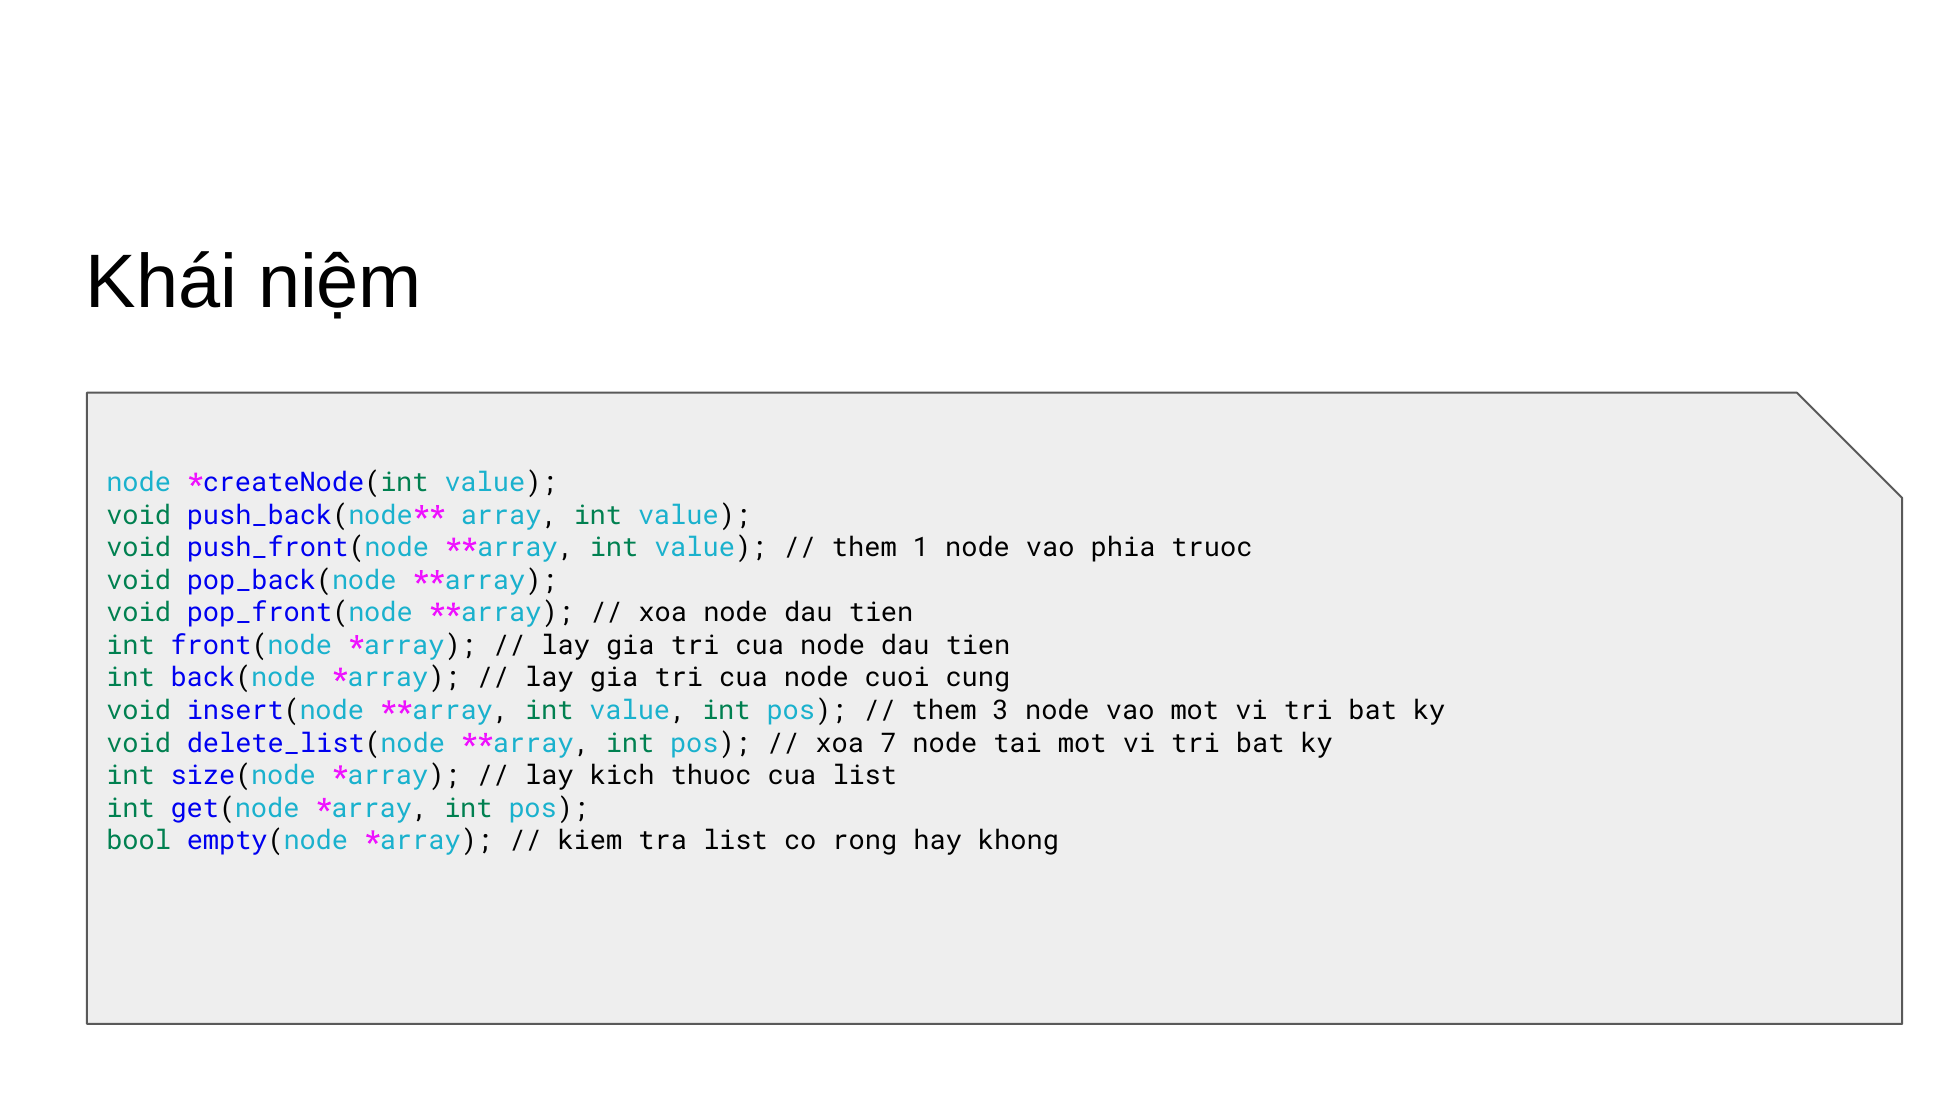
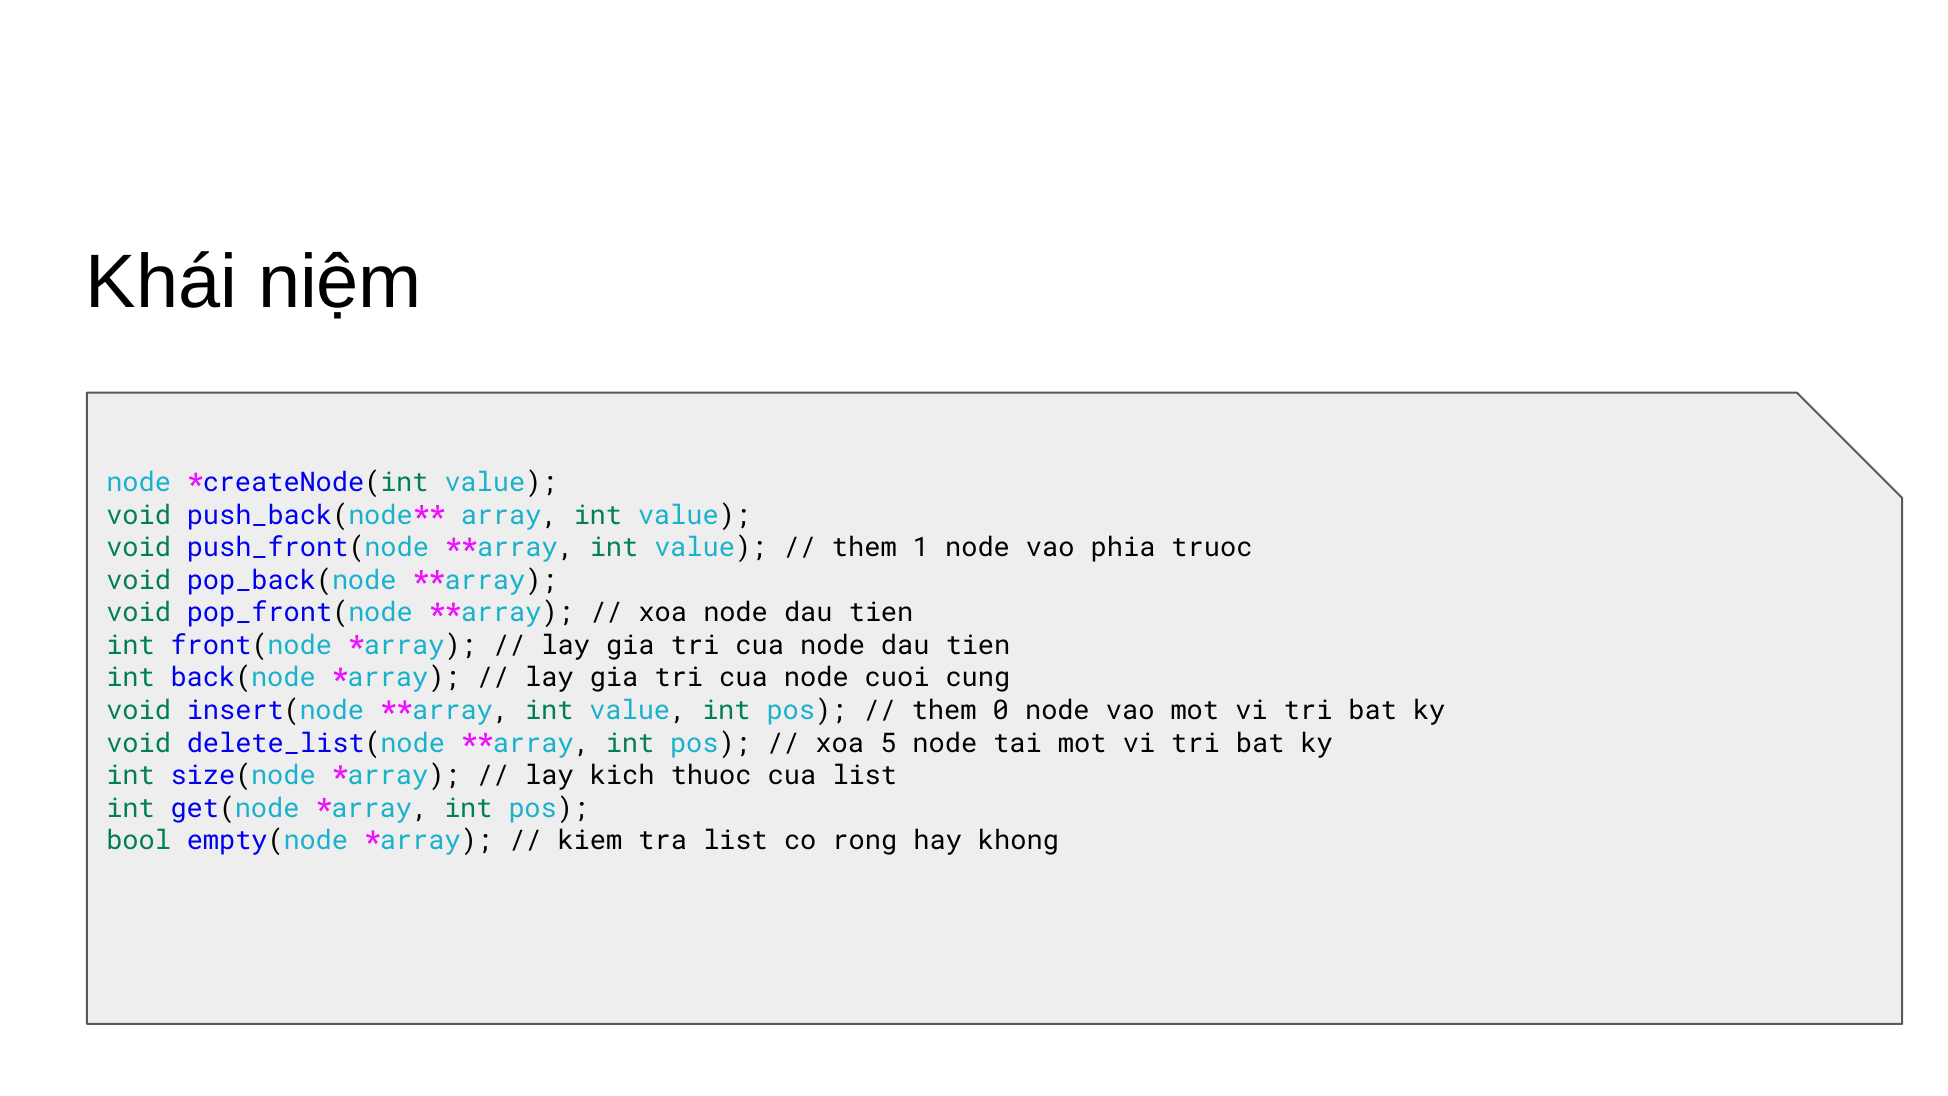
3: 3 -> 0
7: 7 -> 5
